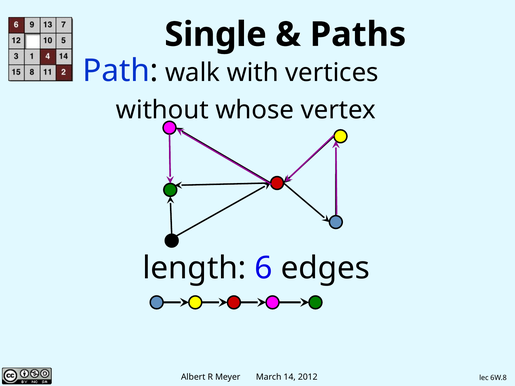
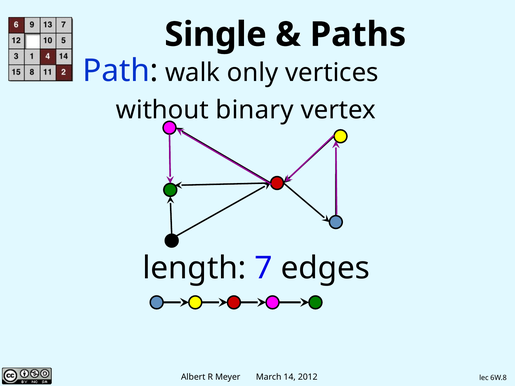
with: with -> only
whose: whose -> binary
6: 6 -> 7
